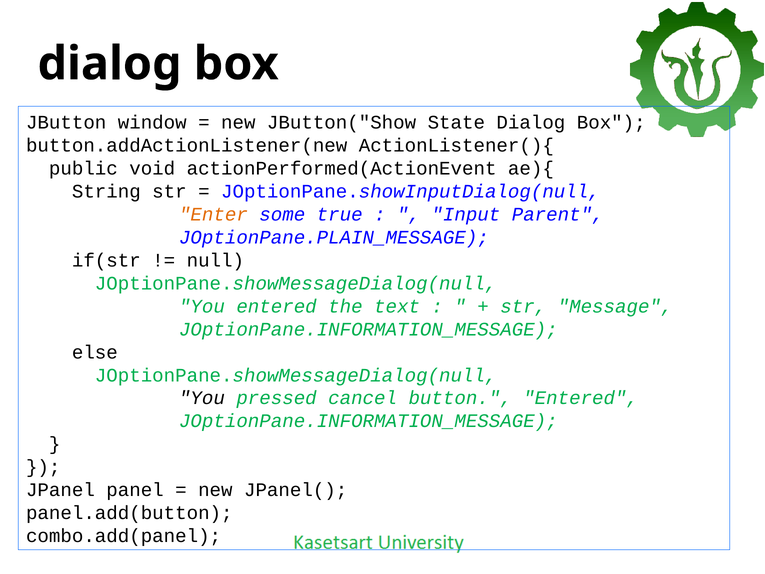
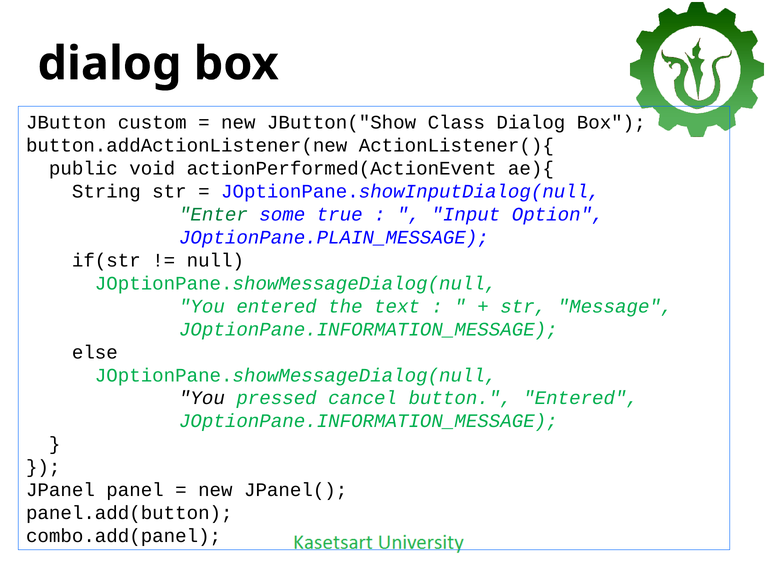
window: window -> custom
State: State -> Class
Enter colour: orange -> green
Parent: Parent -> Option
